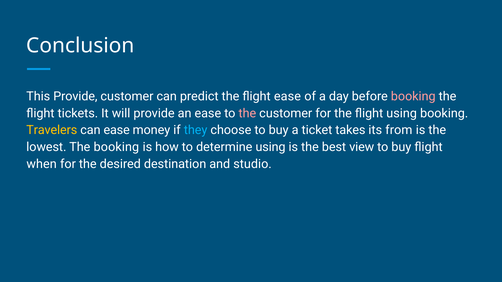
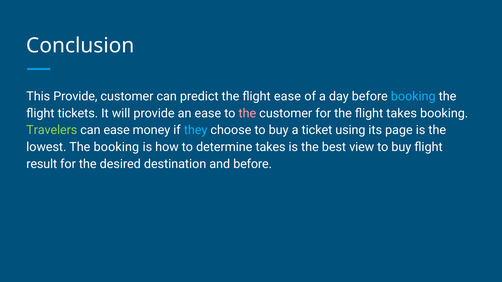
booking at (413, 96) colour: pink -> light blue
flight using: using -> takes
Travelers colour: yellow -> light green
takes: takes -> using
from: from -> page
determine using: using -> takes
when: when -> result
and studio: studio -> before
